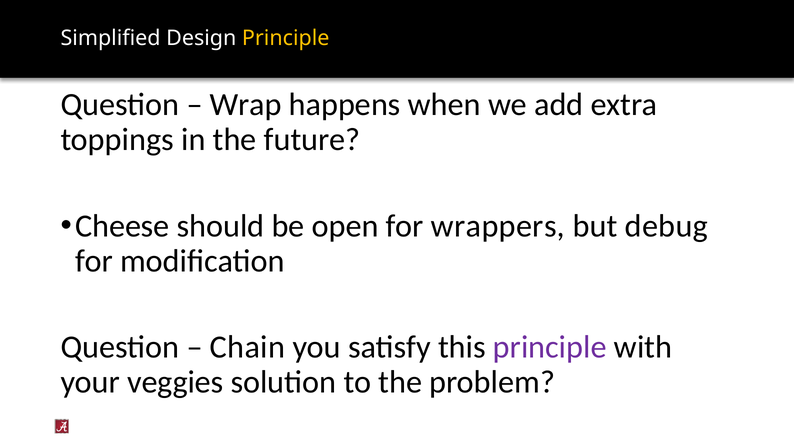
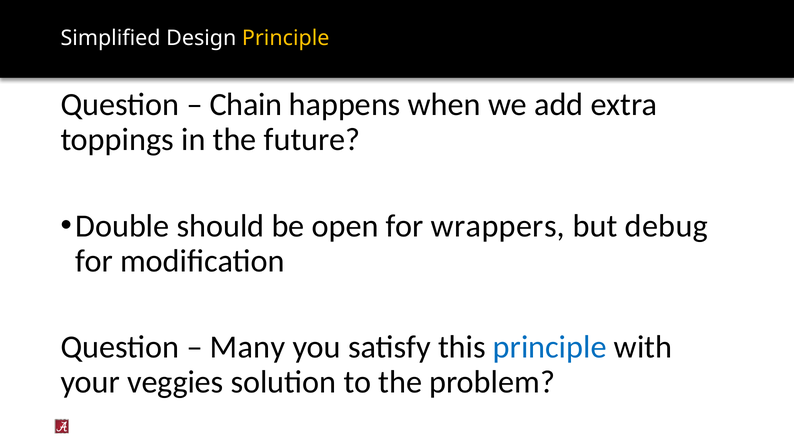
Wrap: Wrap -> Chain
Cheese: Cheese -> Double
Chain: Chain -> Many
principle at (550, 347) colour: purple -> blue
